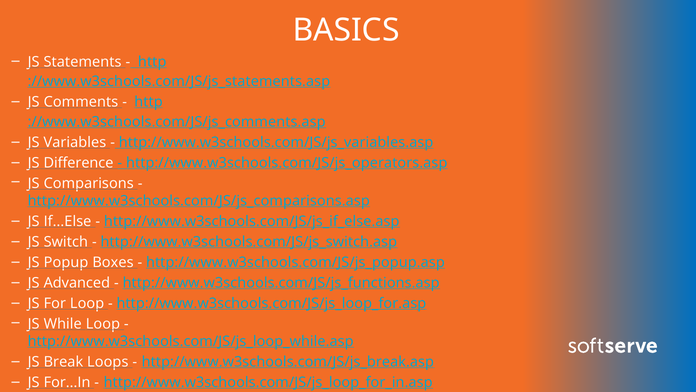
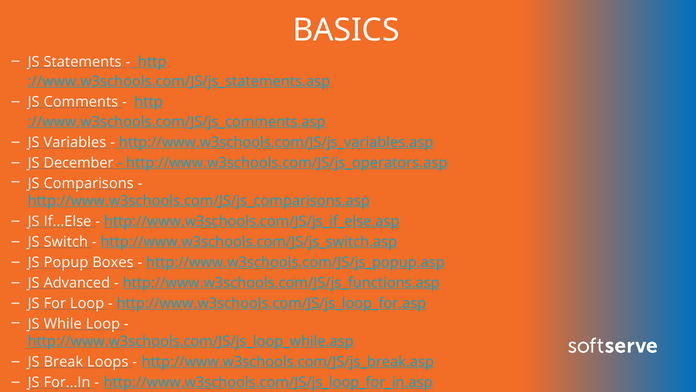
Difference: Difference -> December
